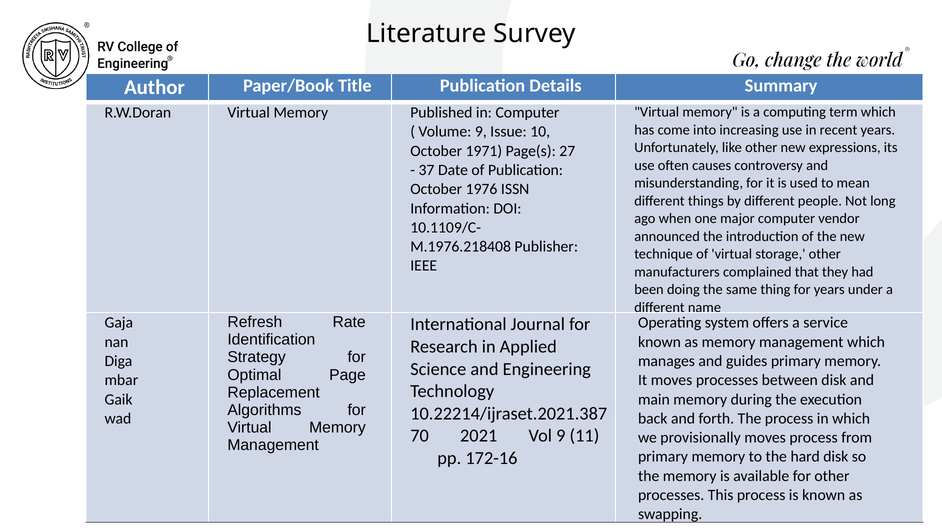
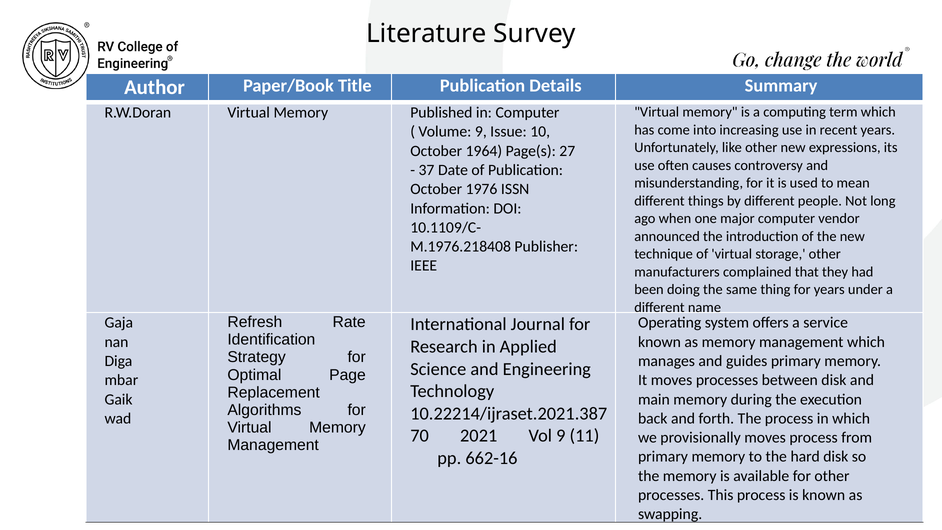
1971: 1971 -> 1964
172-16: 172-16 -> 662-16
